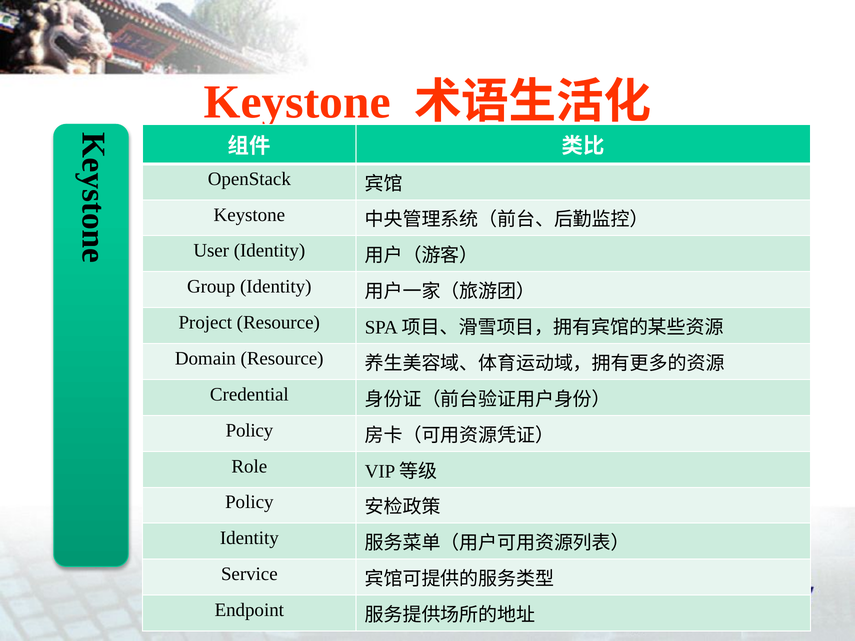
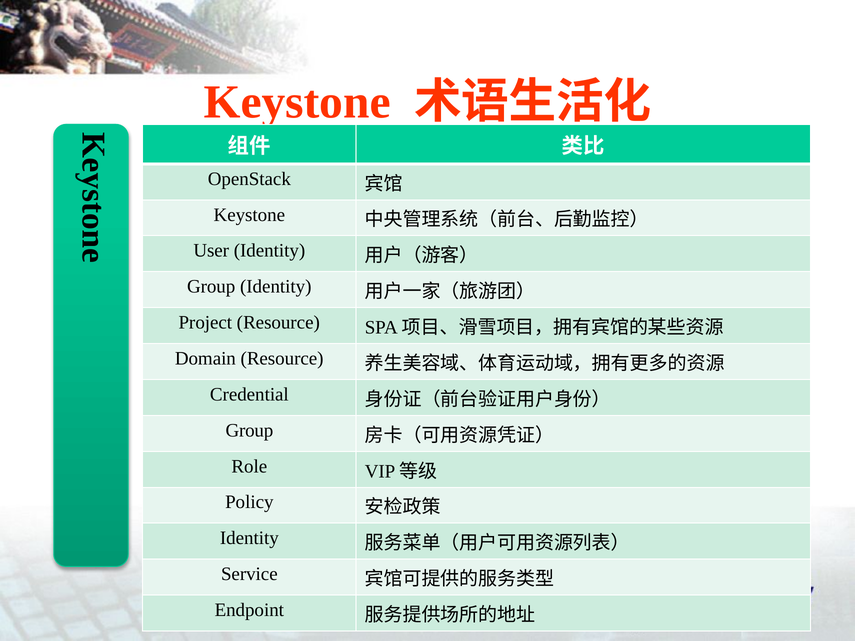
Policy at (249, 431): Policy -> Group
